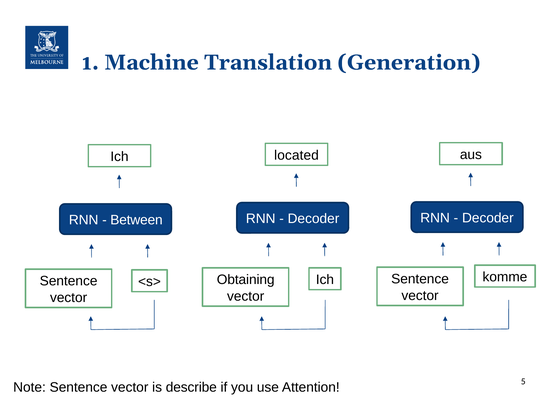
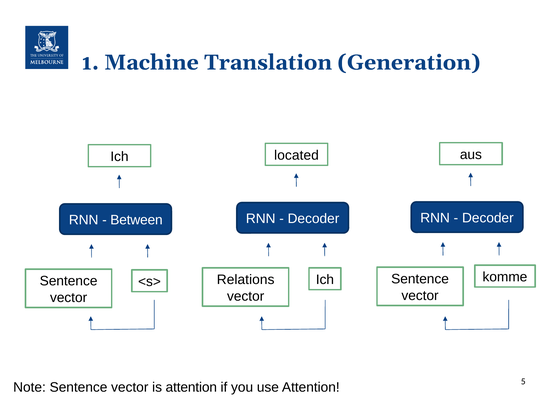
Obtaining: Obtaining -> Relations
is describe: describe -> attention
